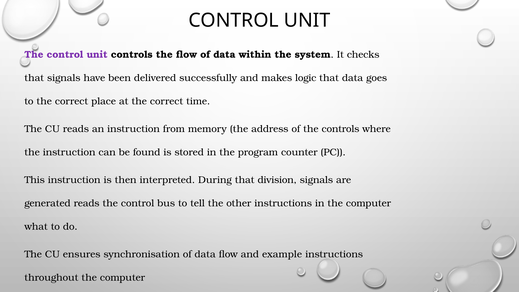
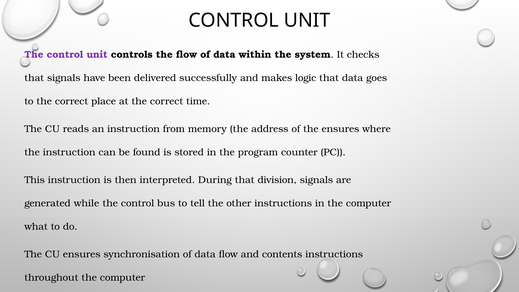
the controls: controls -> ensures
generated reads: reads -> while
example: example -> contents
